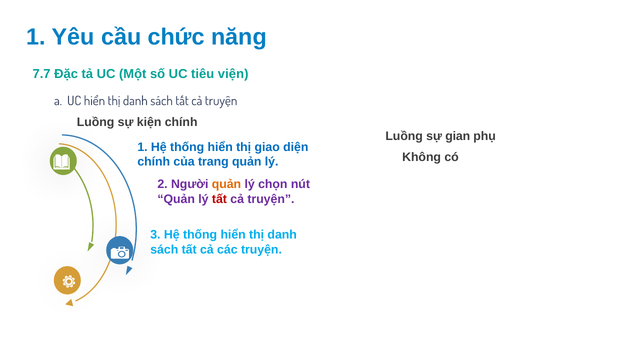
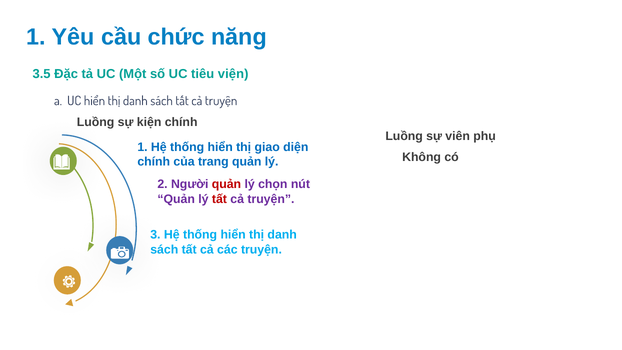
7.7: 7.7 -> 3.5
gian: gian -> viên
quản at (226, 184) colour: orange -> red
